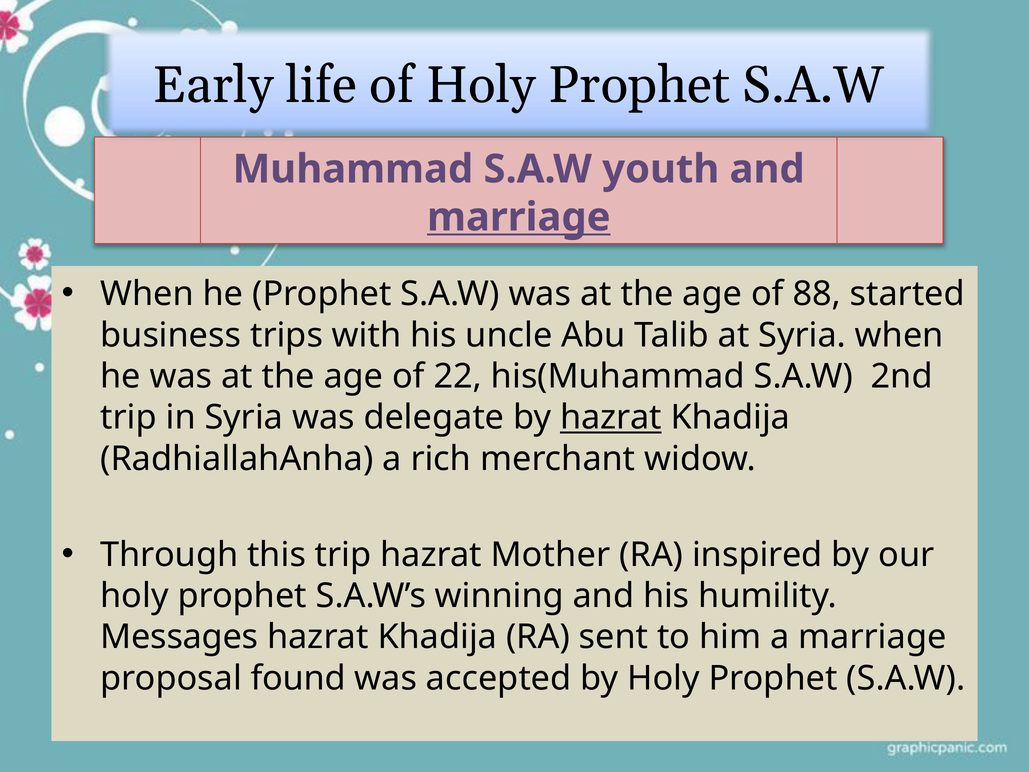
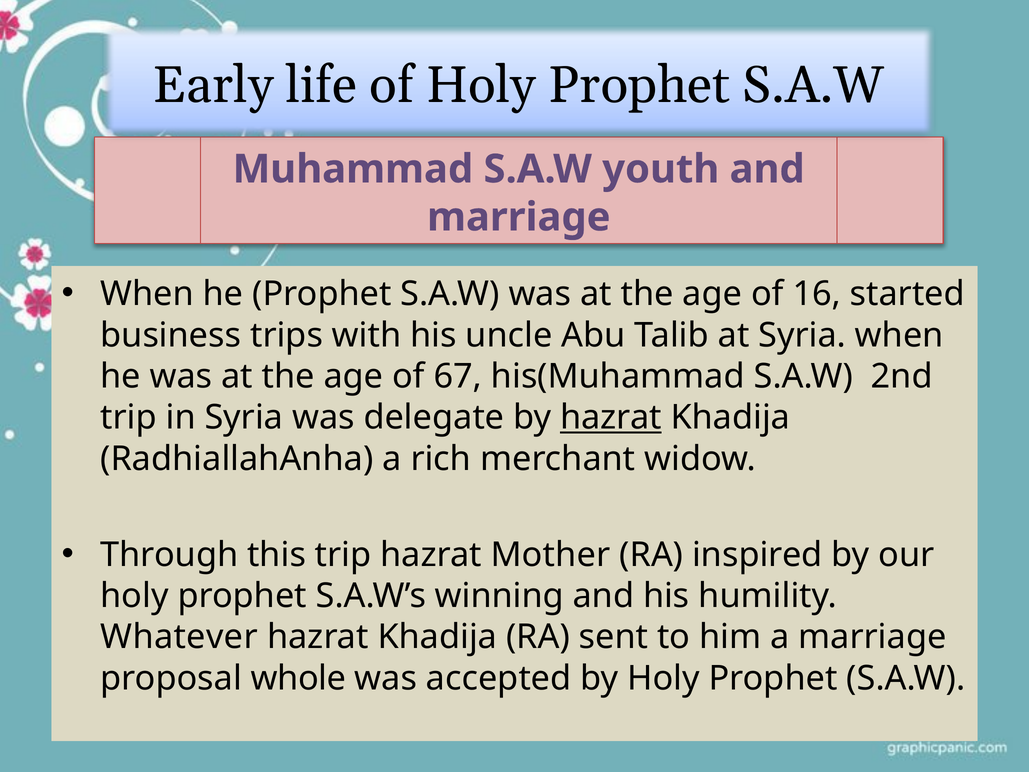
marriage at (519, 217) underline: present -> none
88: 88 -> 16
22: 22 -> 67
Messages: Messages -> Whatever
found: found -> whole
